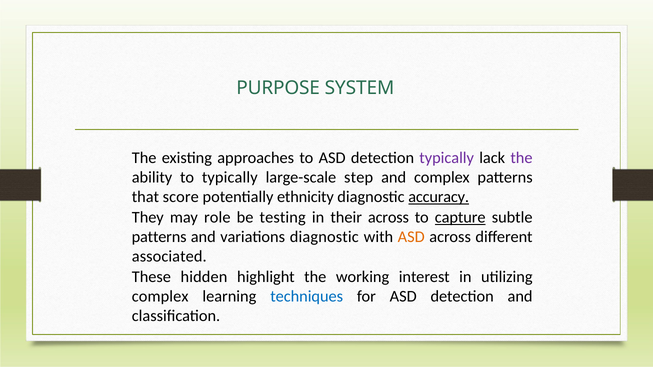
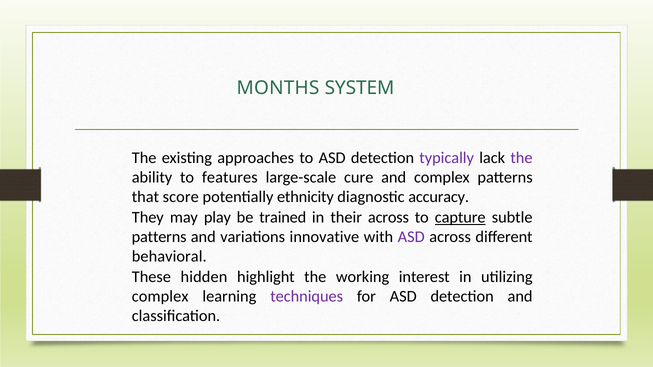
PURPOSE: PURPOSE -> MONTHS
to typically: typically -> features
step: step -> cure
accuracy underline: present -> none
role: role -> play
testing: testing -> trained
variations diagnostic: diagnostic -> innovative
ASD at (411, 237) colour: orange -> purple
associated: associated -> behavioral
techniques colour: blue -> purple
